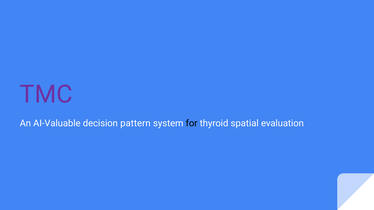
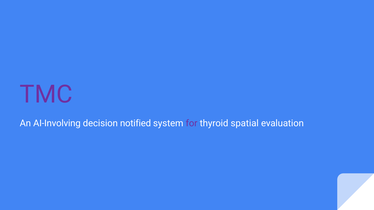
AI-Valuable: AI-Valuable -> AI-Involving
pattern: pattern -> notified
for colour: black -> purple
